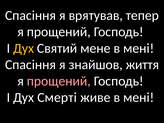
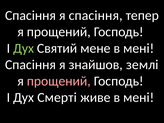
я врятував: врятував -> спасіння
Дух at (24, 48) colour: yellow -> light green
життя: життя -> землі
